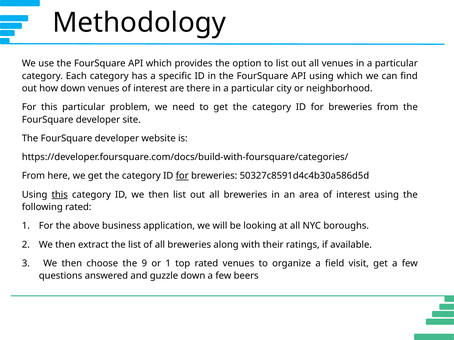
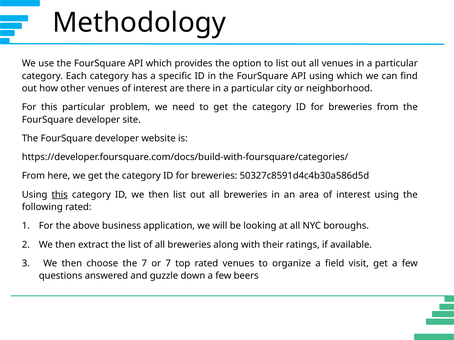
how down: down -> other
for at (182, 176) underline: present -> none
the 9: 9 -> 7
or 1: 1 -> 7
